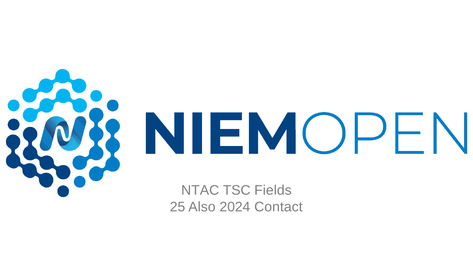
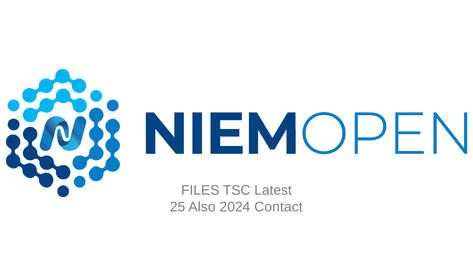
NTAC: NTAC -> FILES
Fields: Fields -> Latest
